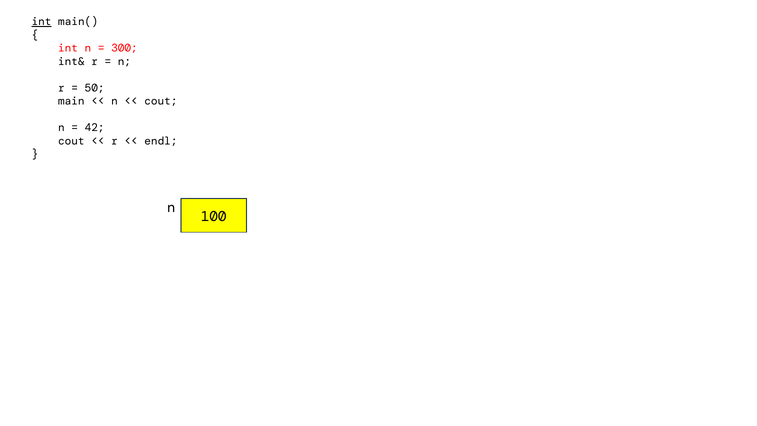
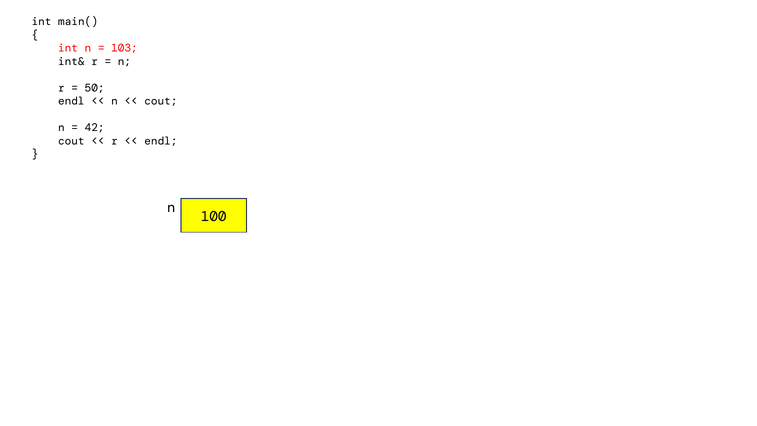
int at (42, 22) underline: present -> none
300: 300 -> 103
main at (71, 101): main -> endl
